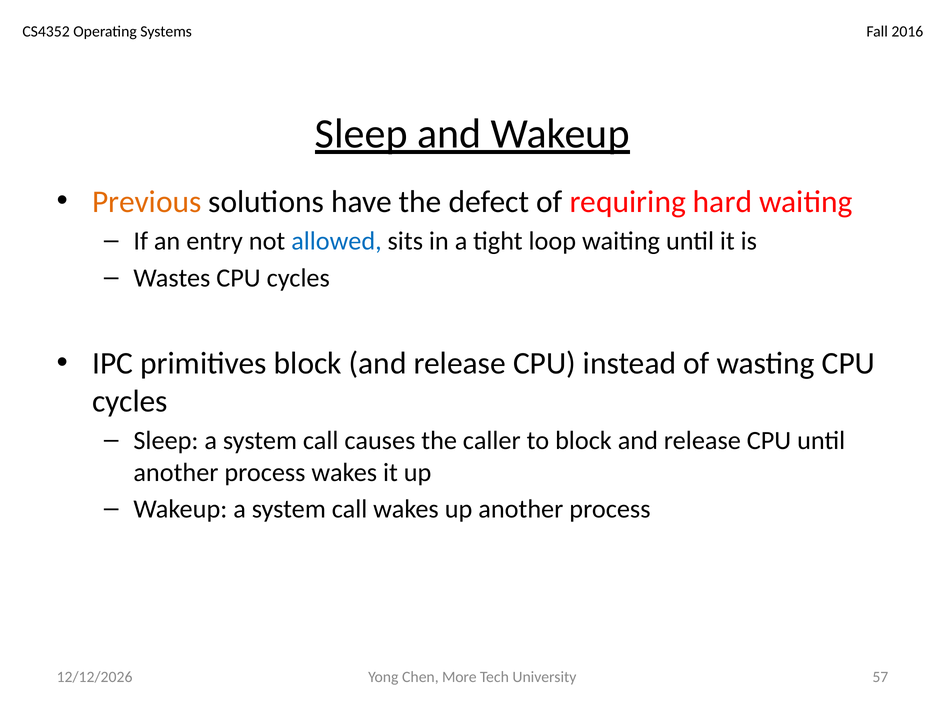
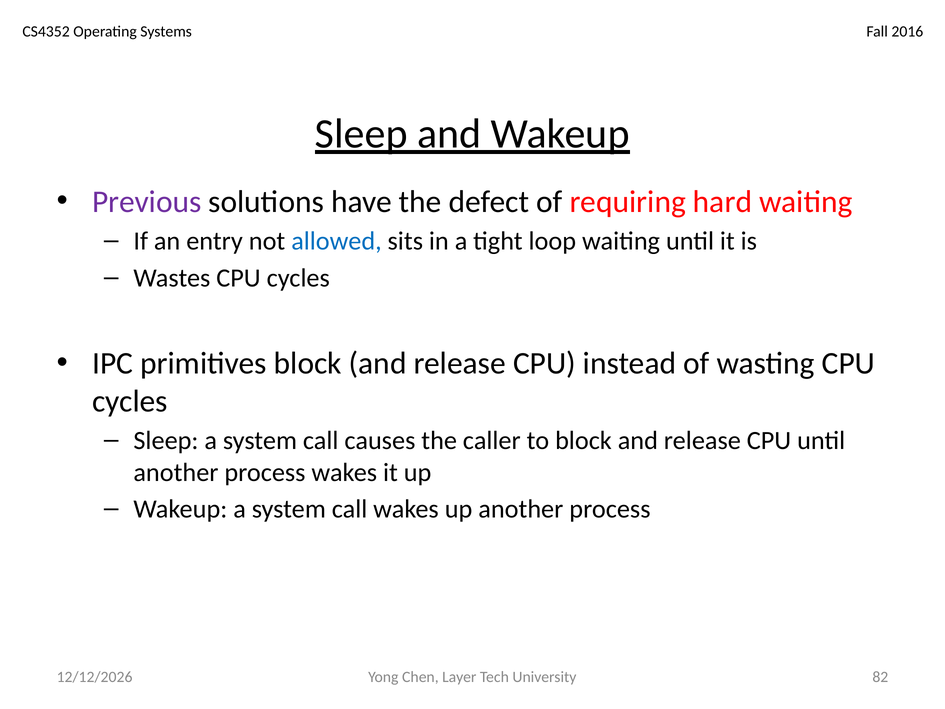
Previous colour: orange -> purple
More: More -> Layer
57: 57 -> 82
